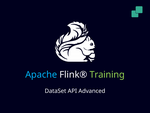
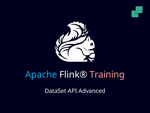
Training colour: light green -> pink
